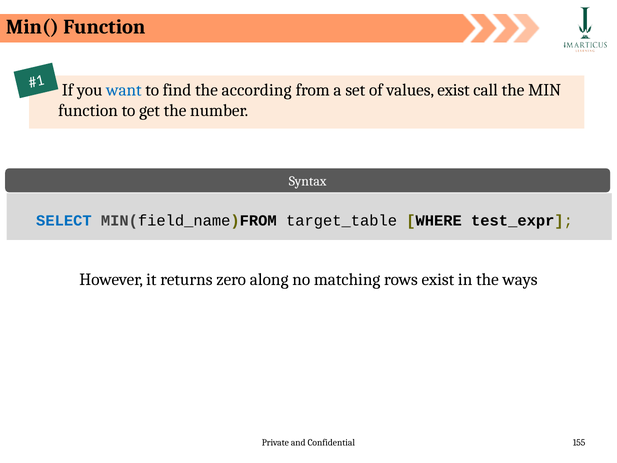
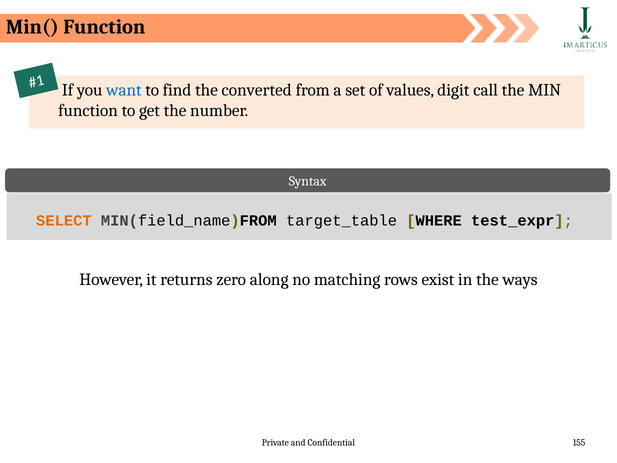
according: according -> converted
values exist: exist -> digit
SELECT colour: blue -> orange
